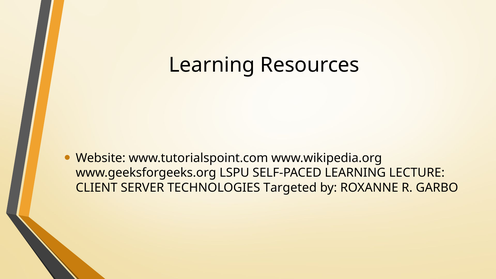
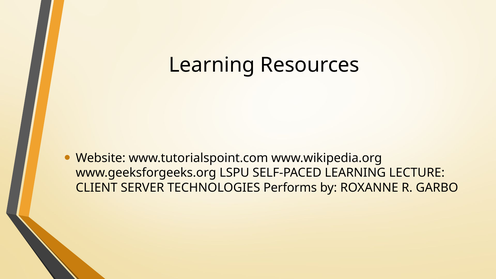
Targeted: Targeted -> Performs
